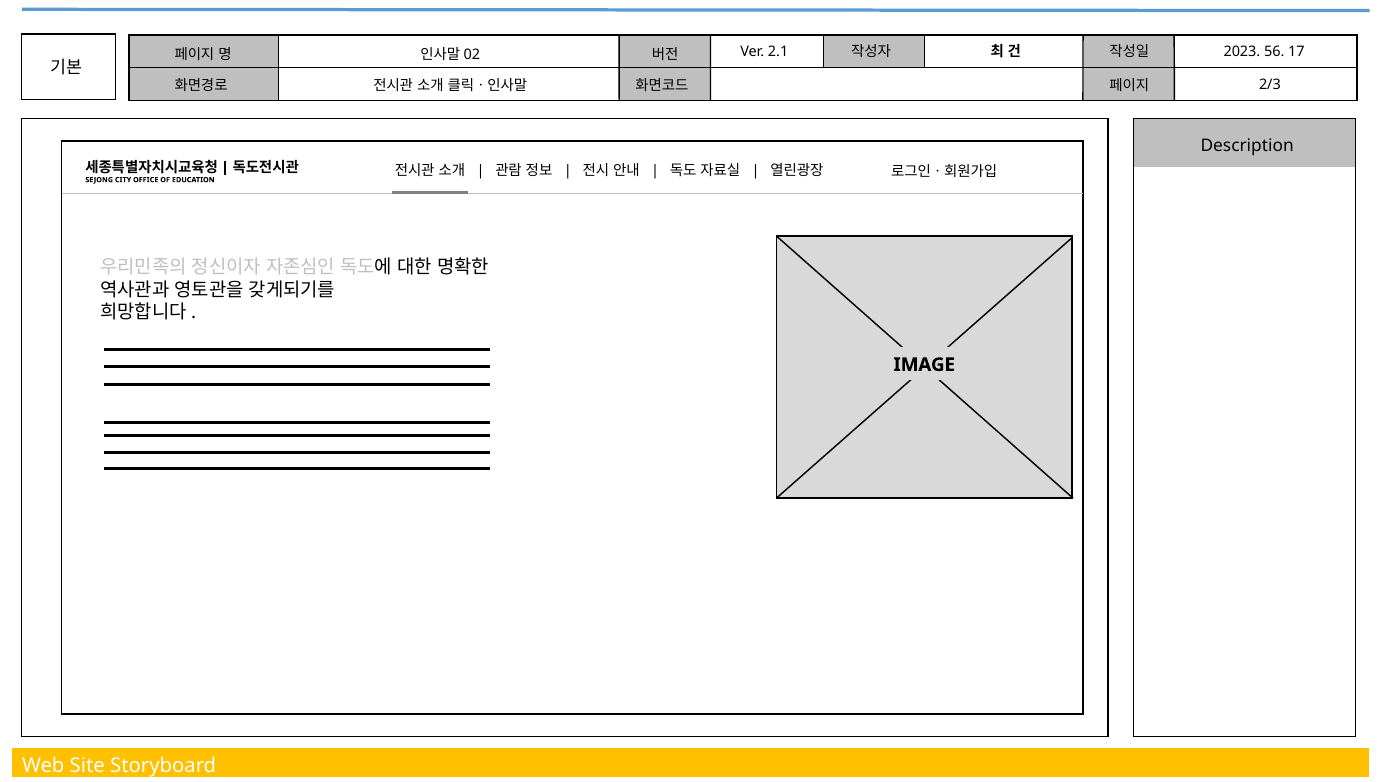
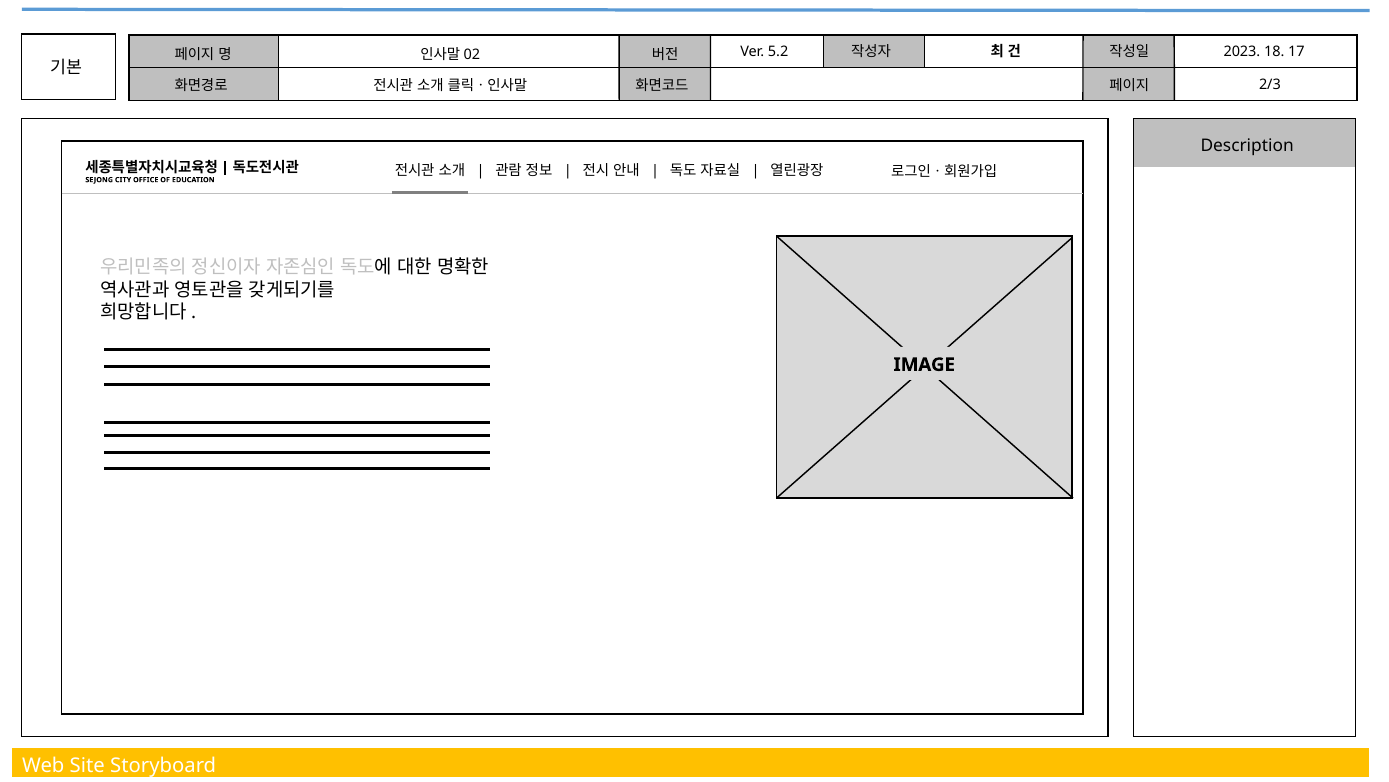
2.1: 2.1 -> 5.2
56: 56 -> 18
